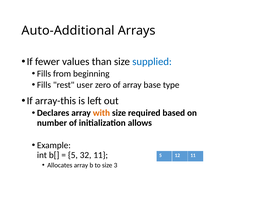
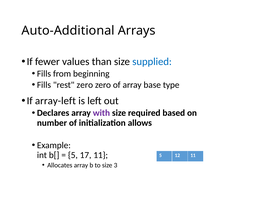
rest user: user -> zero
array-this: array-this -> array-left
with colour: orange -> purple
32: 32 -> 17
